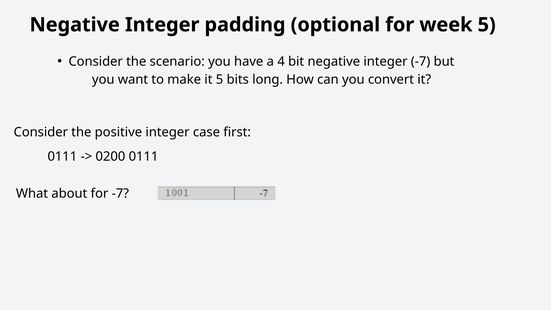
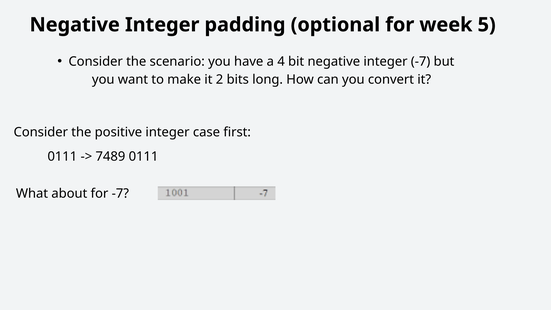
it 5: 5 -> 2
0200: 0200 -> 7489
